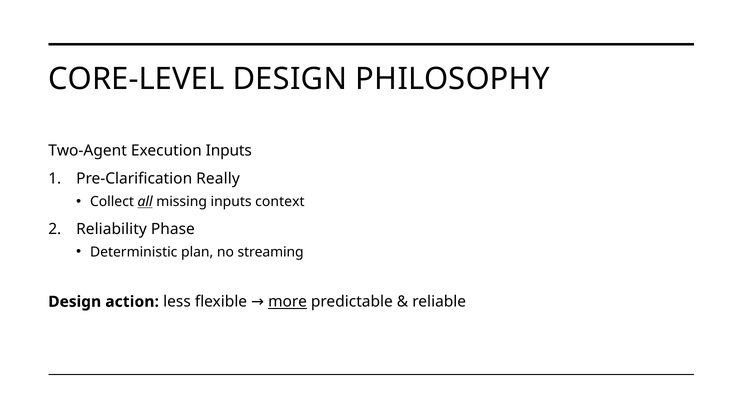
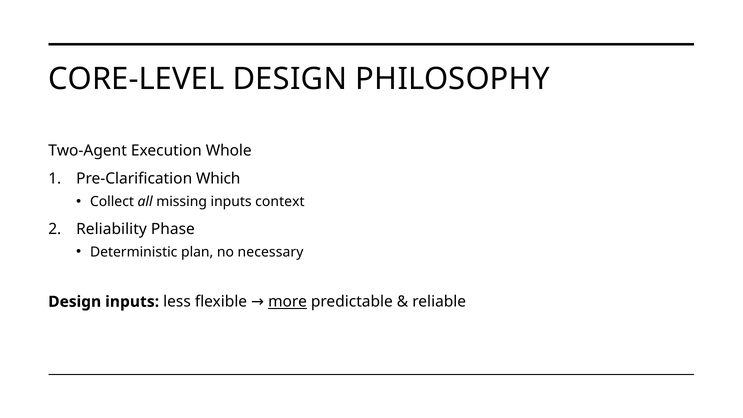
Execution Inputs: Inputs -> Whole
Really: Really -> Which
all underline: present -> none
streaming: streaming -> necessary
Design action: action -> inputs
